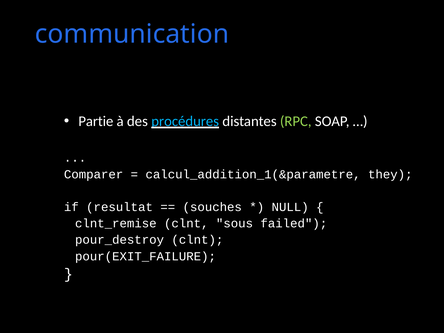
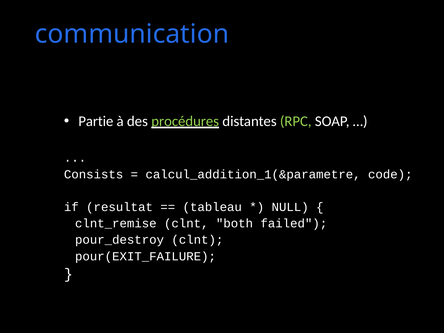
procédures colour: light blue -> light green
Comparer: Comparer -> Consists
they: they -> code
souches: souches -> tableau
sous: sous -> both
